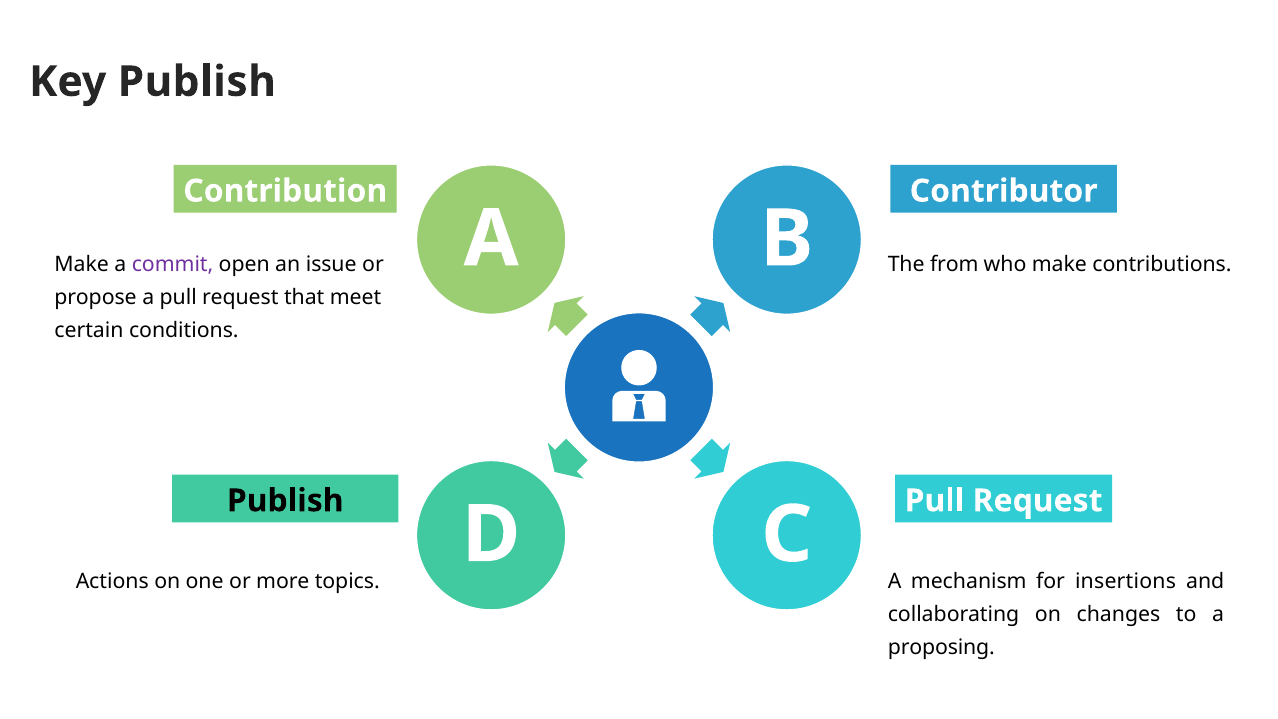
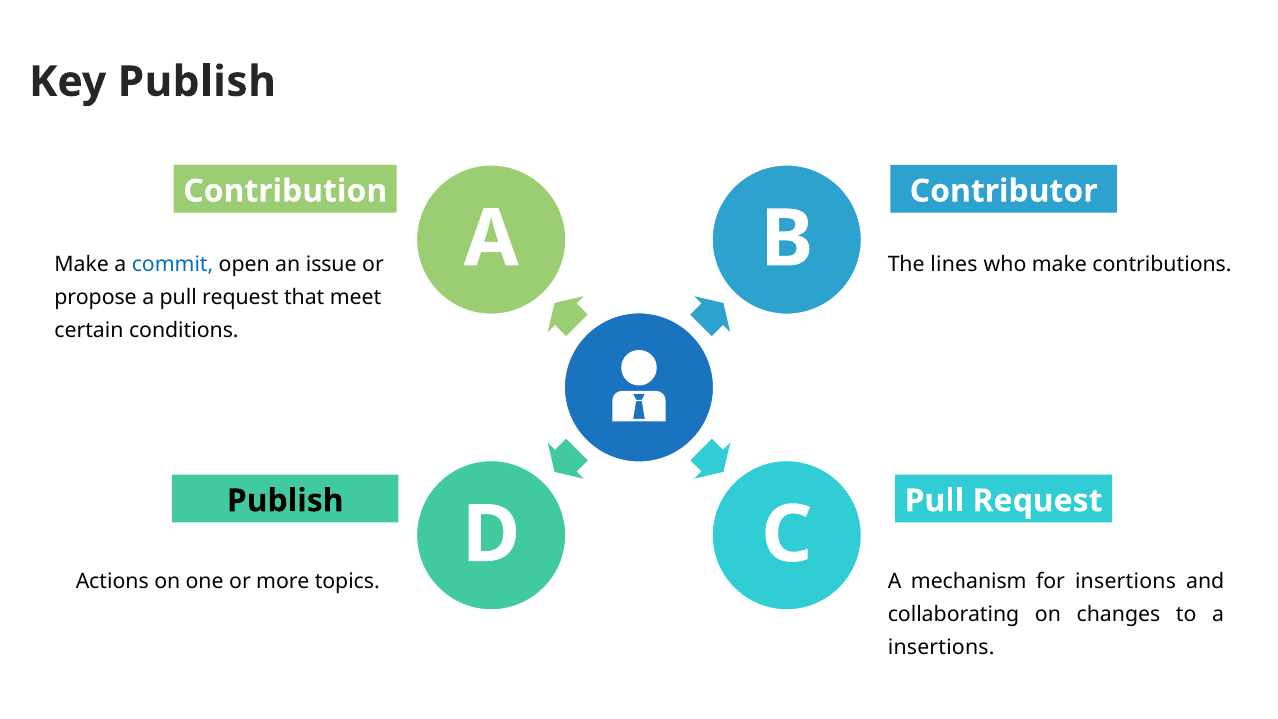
from: from -> lines
commit colour: purple -> blue
proposing at (941, 648): proposing -> insertions
